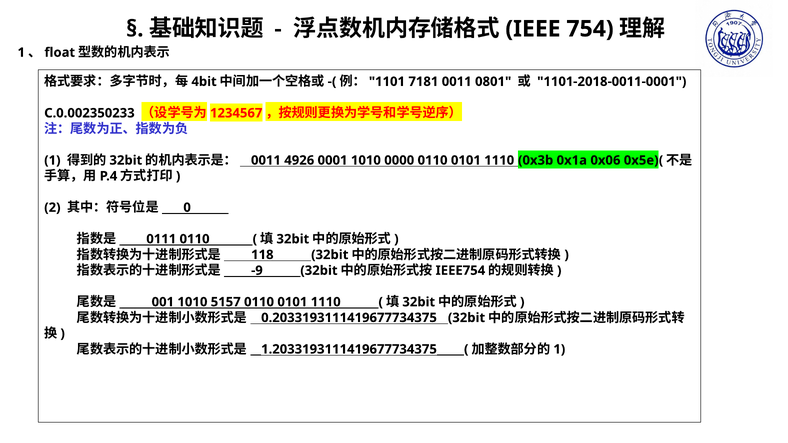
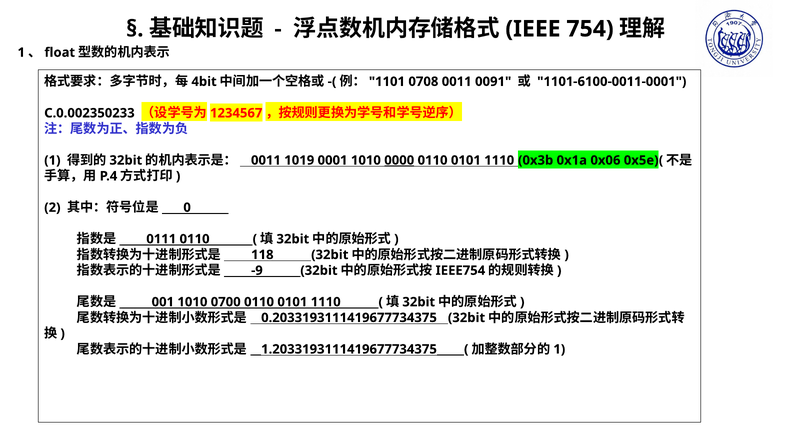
7181: 7181 -> 0708
0801: 0801 -> 0091
1101-2018-0011-0001: 1101-2018-0011-0001 -> 1101-6100-0011-0001
4926: 4926 -> 1019
0000 underline: none -> present
5157: 5157 -> 0700
